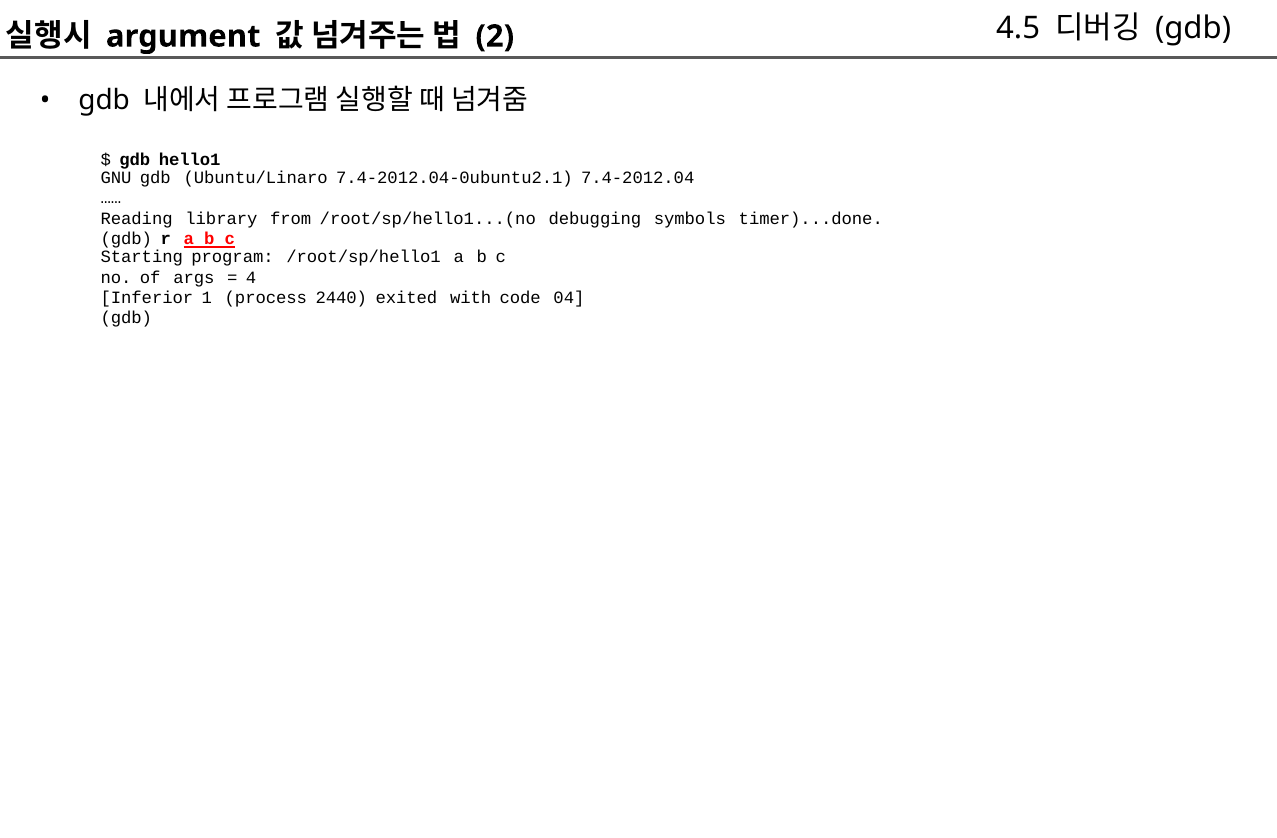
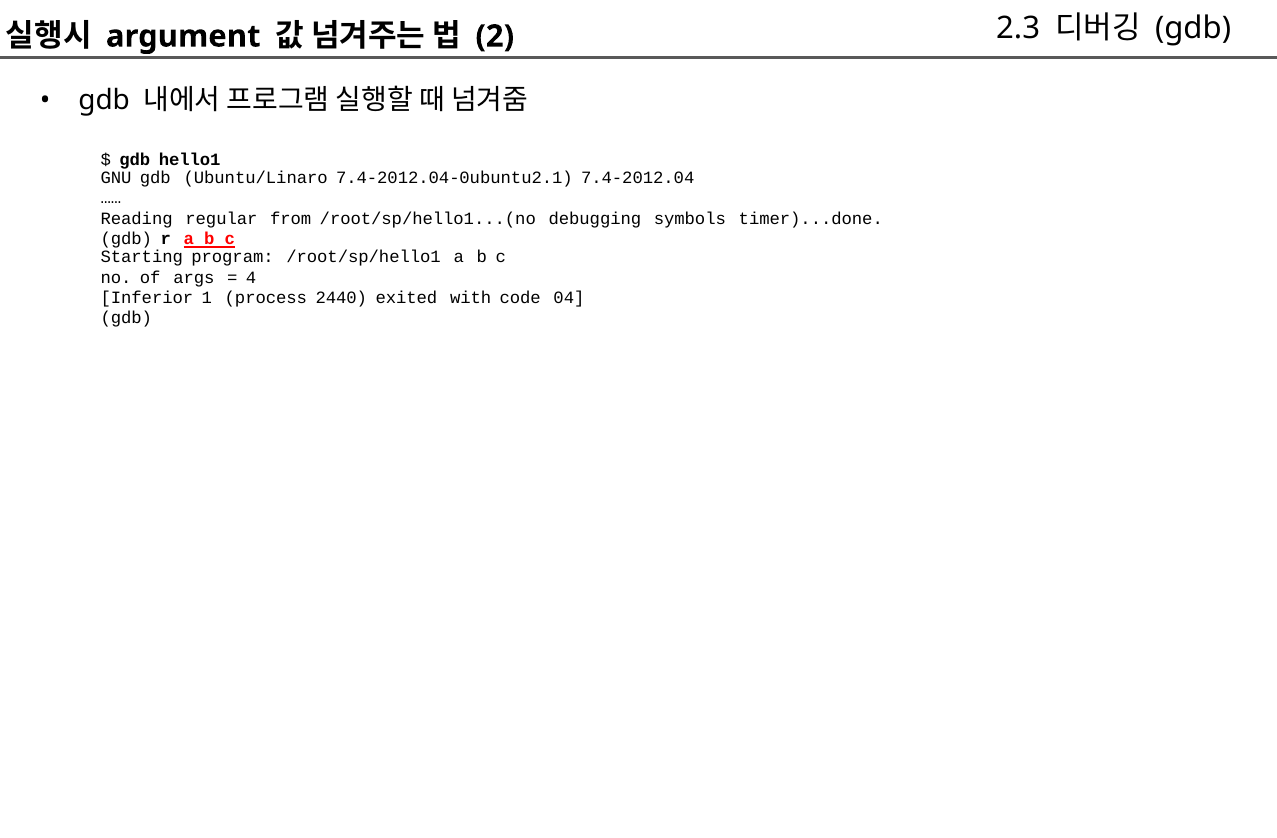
4.5: 4.5 -> 2.3
library: library -> regular
